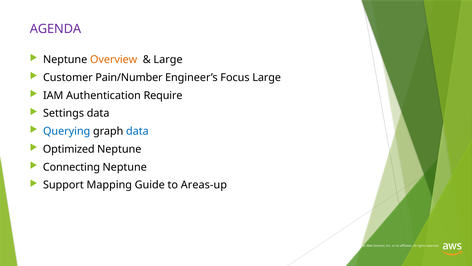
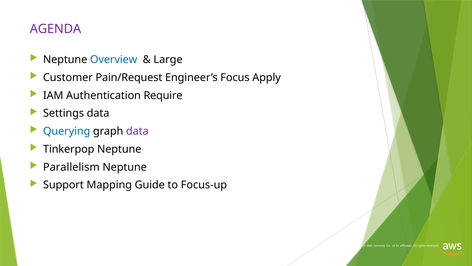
Overview colour: orange -> blue
Pain/Number: Pain/Number -> Pain/Request
Focus Large: Large -> Apply
data at (137, 131) colour: blue -> purple
Optimized: Optimized -> Tinkerpop
Connecting: Connecting -> Parallelism
Areas-up: Areas-up -> Focus-up
